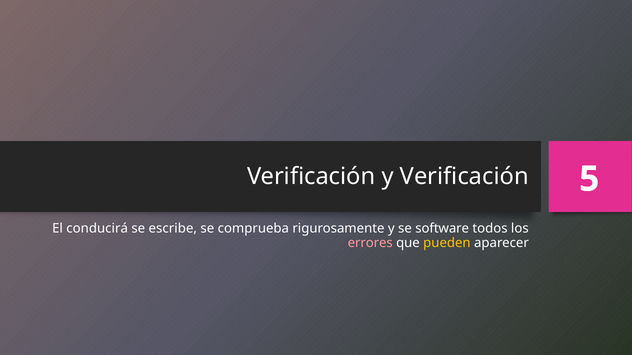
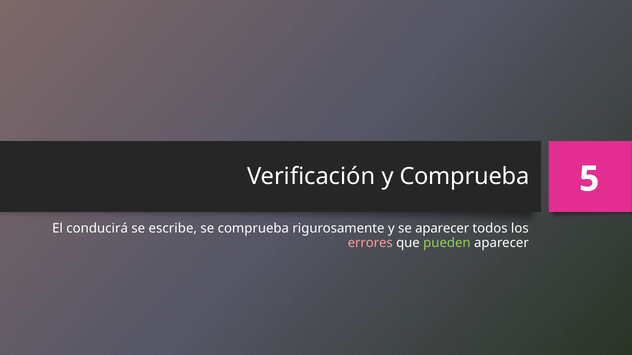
y Verificación: Verificación -> Comprueba
se software: software -> aparecer
pueden colour: yellow -> light green
